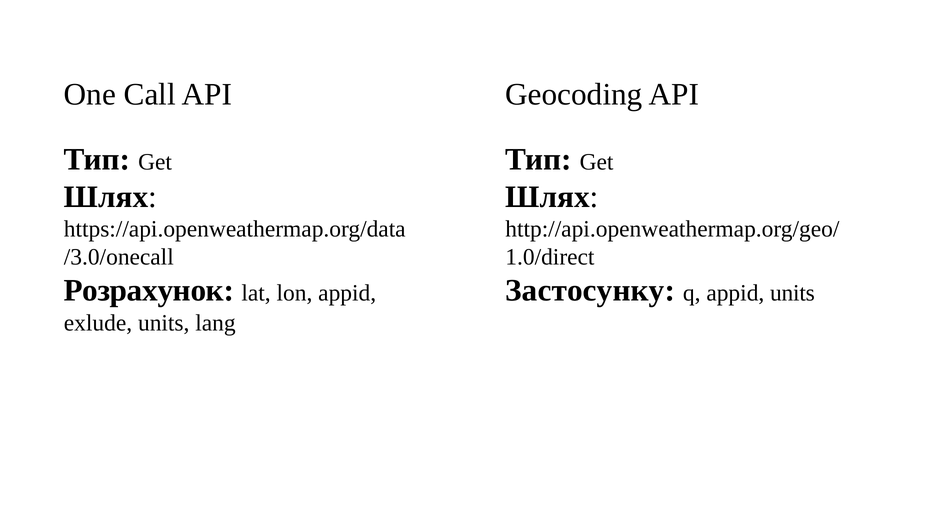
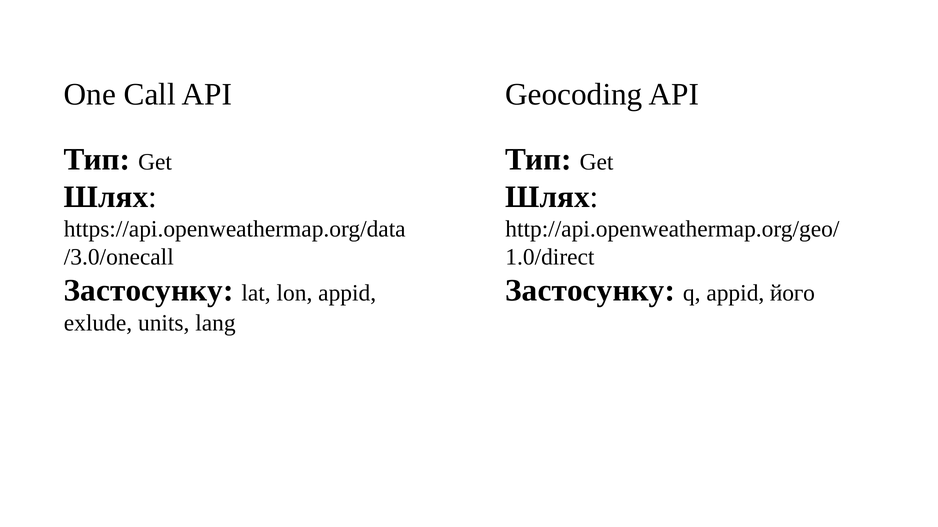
Розрахунок at (149, 291): Розрахунок -> Застосунку
appid units: units -> його
